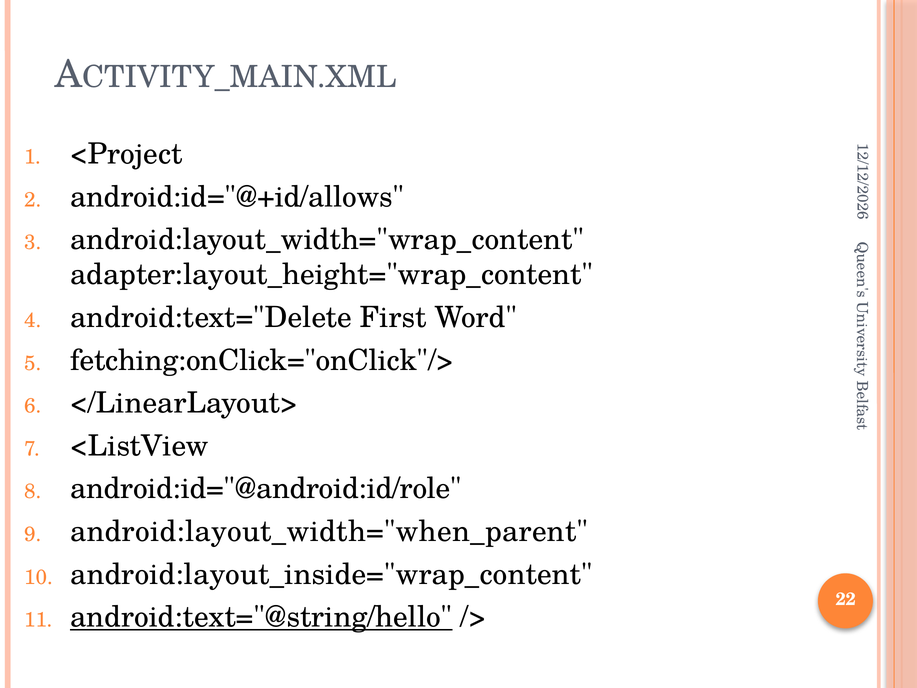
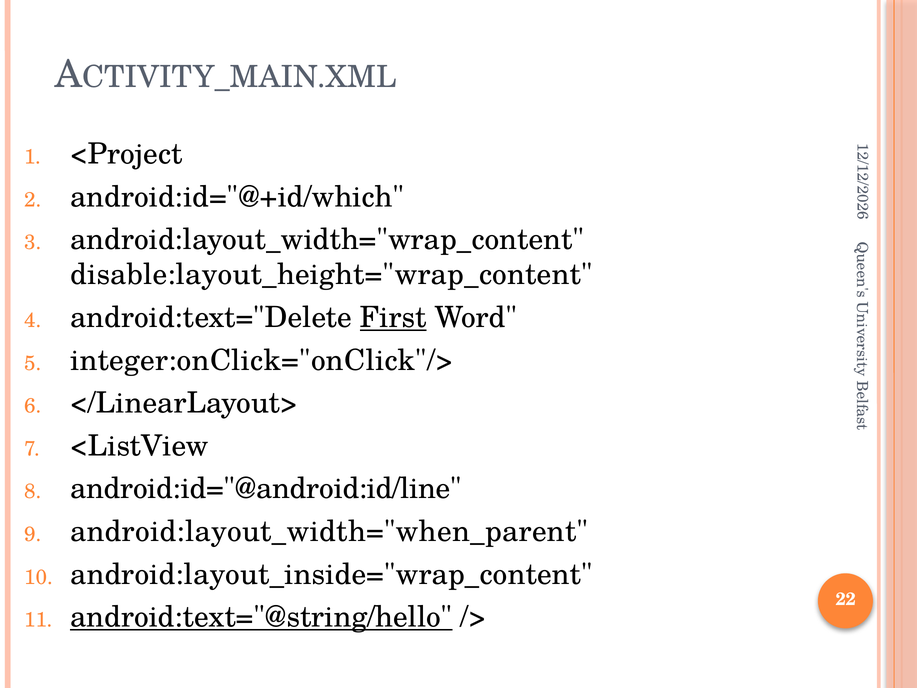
android:id="@+id/allows: android:id="@+id/allows -> android:id="@+id/which
adapter:layout_height="wrap_content: adapter:layout_height="wrap_content -> disable:layout_height="wrap_content
First underline: none -> present
fetching:onClick="onClick"/>: fetching:onClick="onClick"/> -> integer:onClick="onClick"/>
android:id="@android:id/role: android:id="@android:id/role -> android:id="@android:id/line
